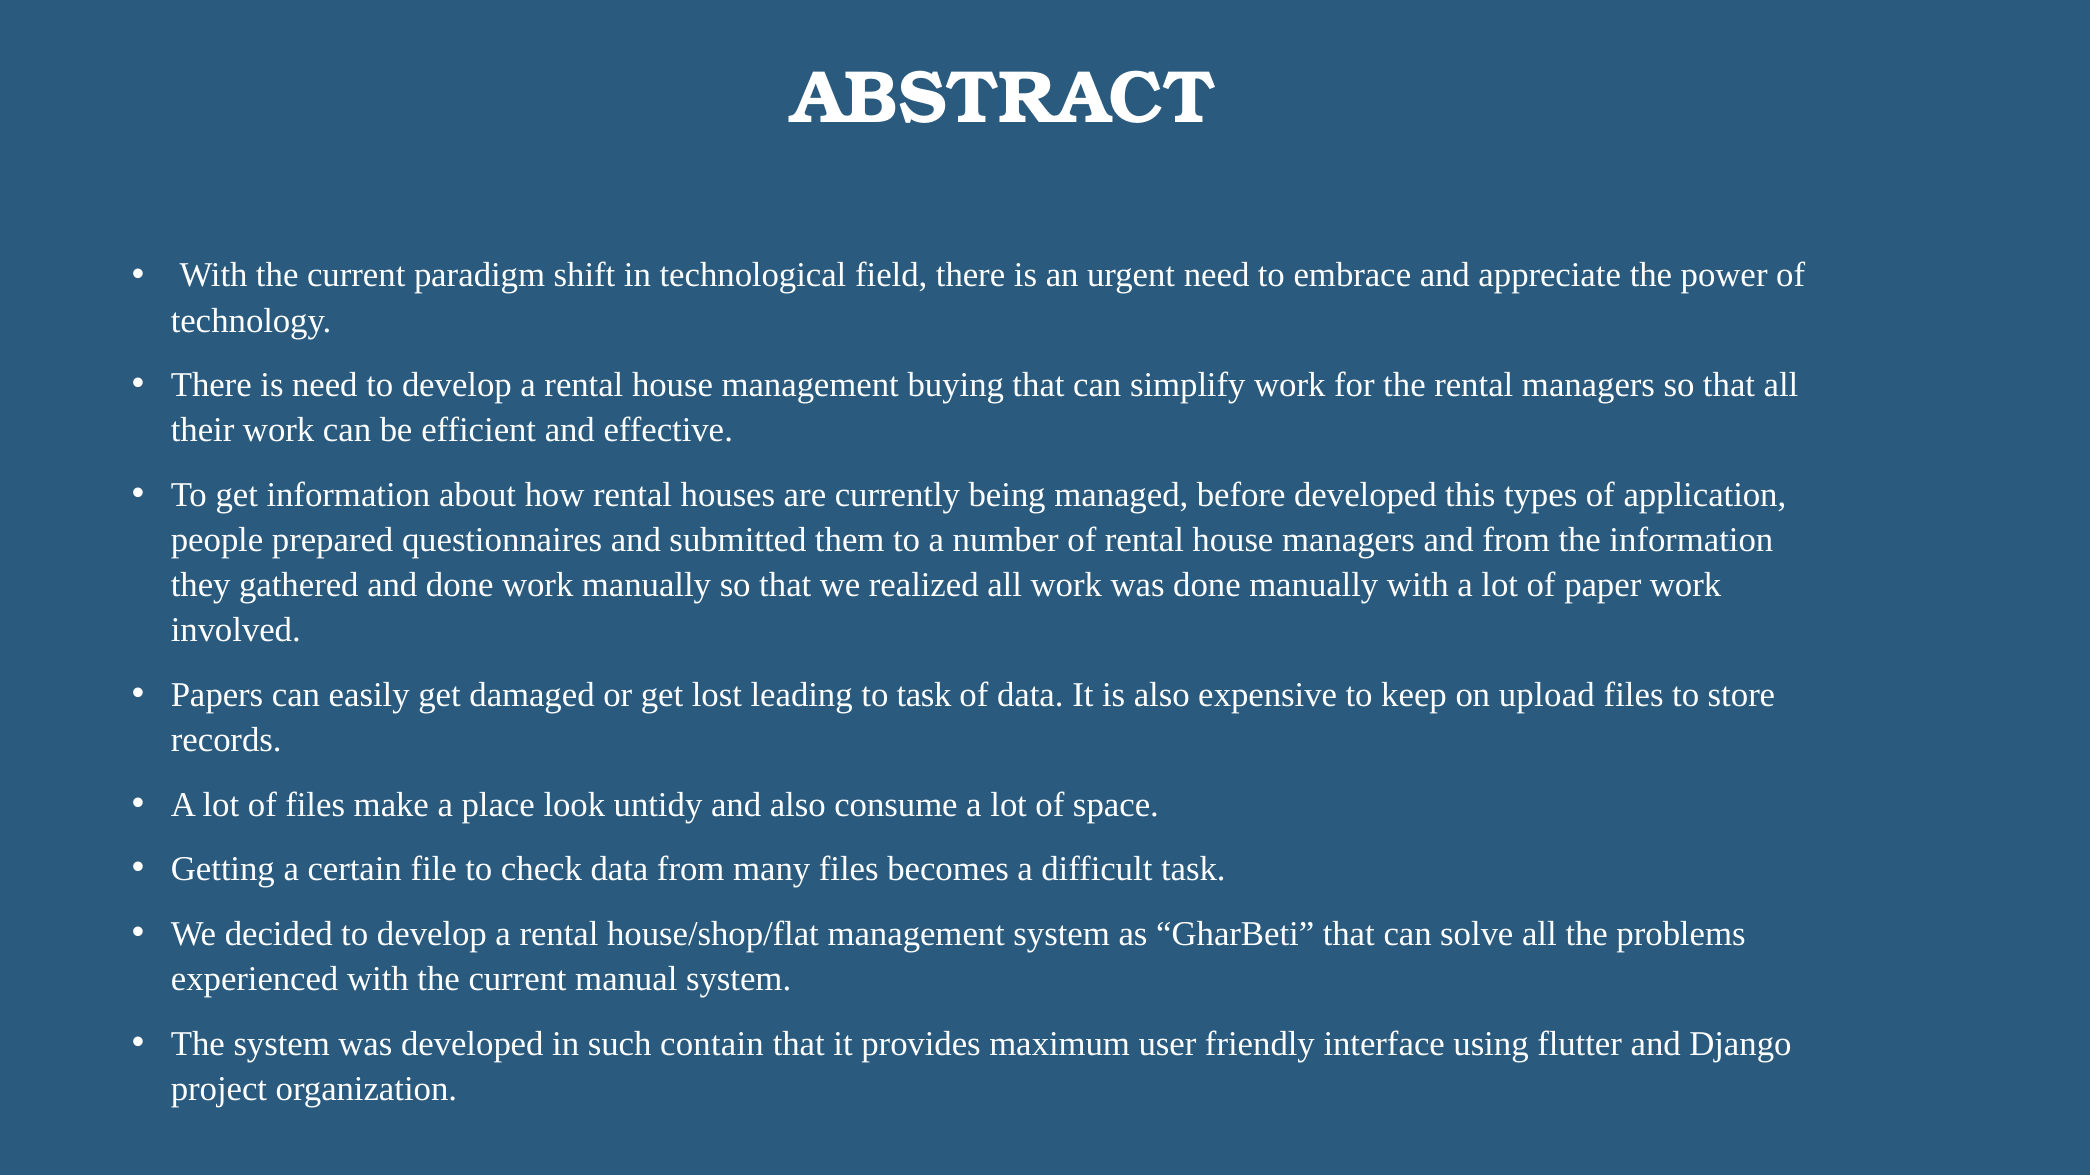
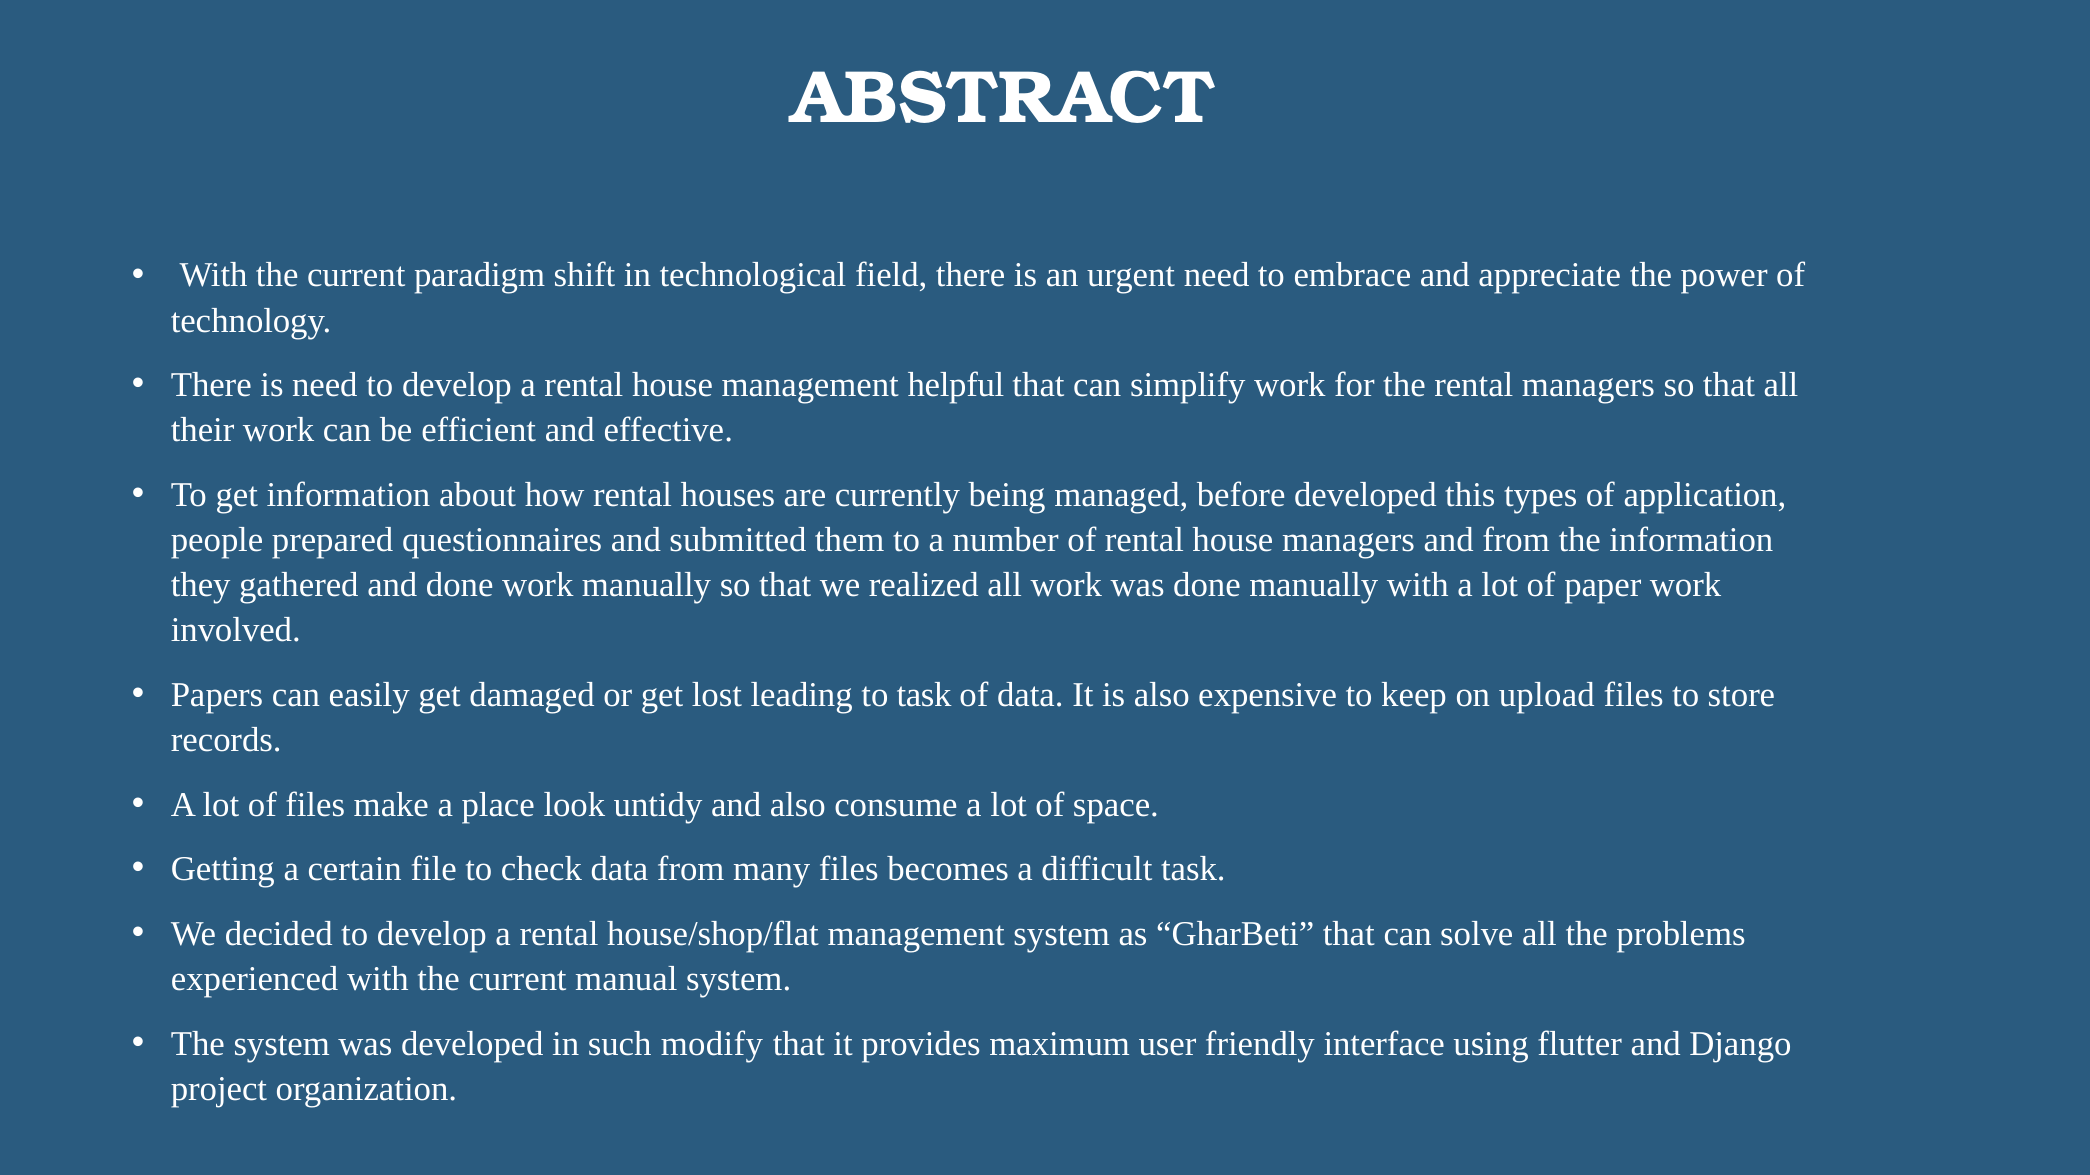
buying: buying -> helpful
contain: contain -> modify
